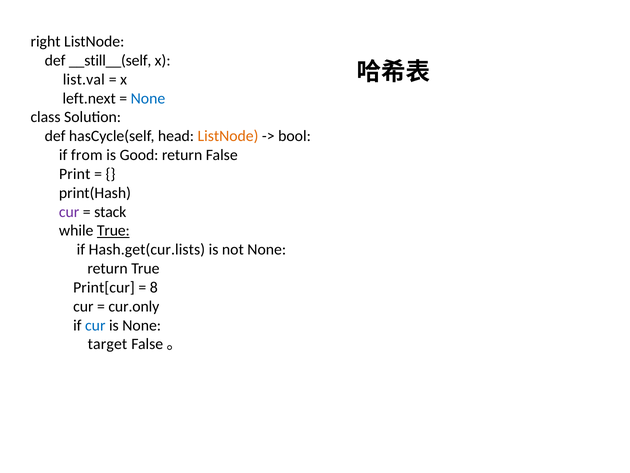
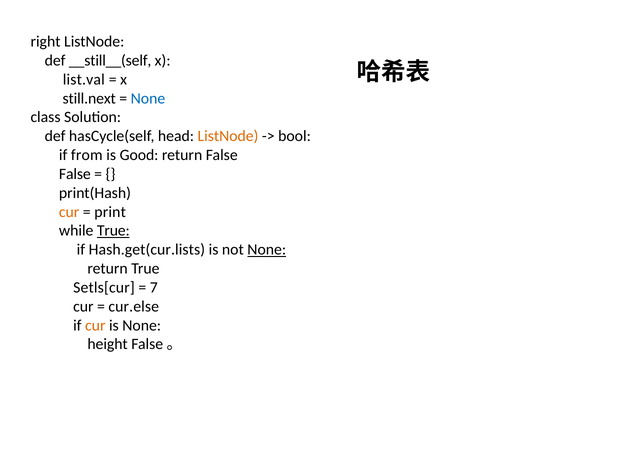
left.next: left.next -> still.next
Print at (75, 174): Print -> False
cur at (69, 212) colour: purple -> orange
stack: stack -> print
None at (267, 249) underline: none -> present
Print[cur: Print[cur -> Setls[cur
8: 8 -> 7
cur.only: cur.only -> cur.else
cur at (95, 325) colour: blue -> orange
target: target -> height
